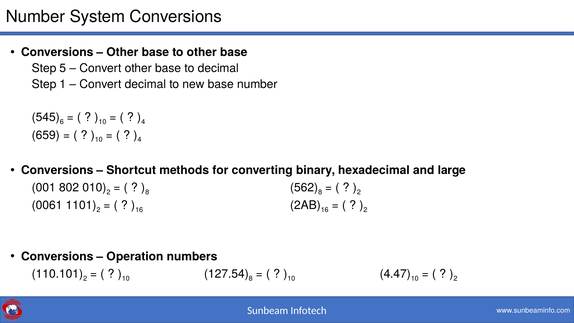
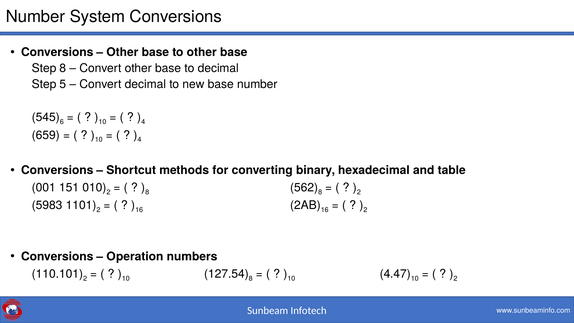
Step 5: 5 -> 8
1: 1 -> 5
large: large -> table
802: 802 -> 151
0061: 0061 -> 5983
